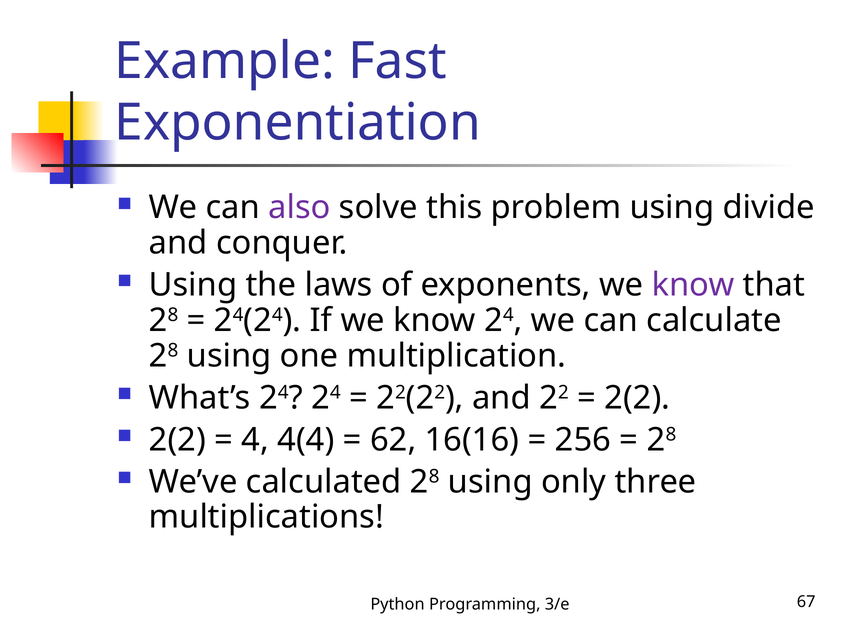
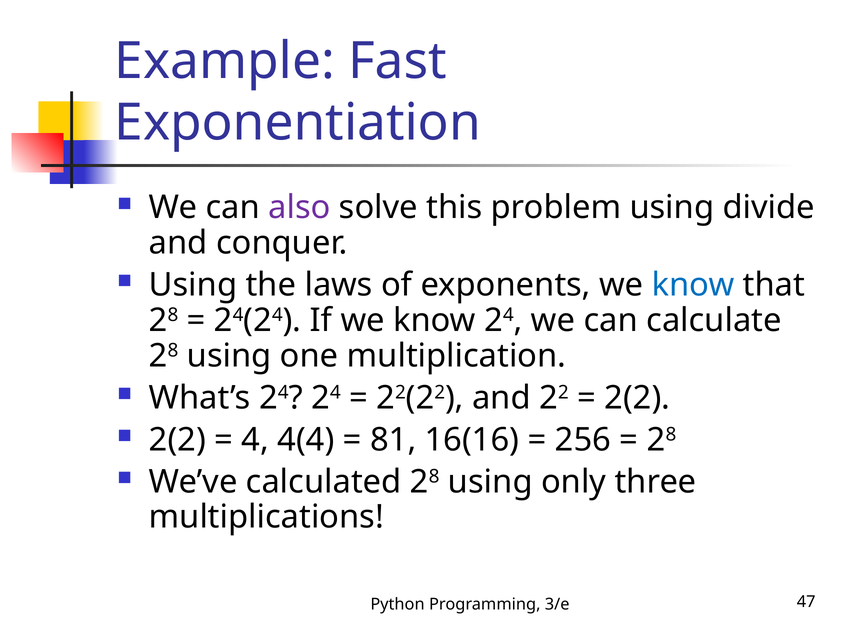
know at (693, 285) colour: purple -> blue
62: 62 -> 81
67: 67 -> 47
